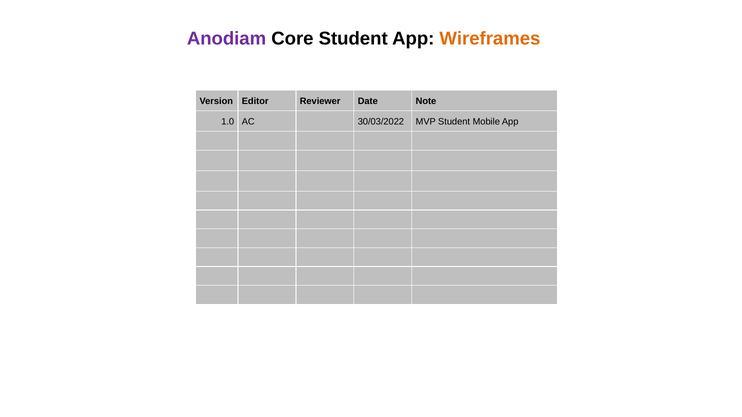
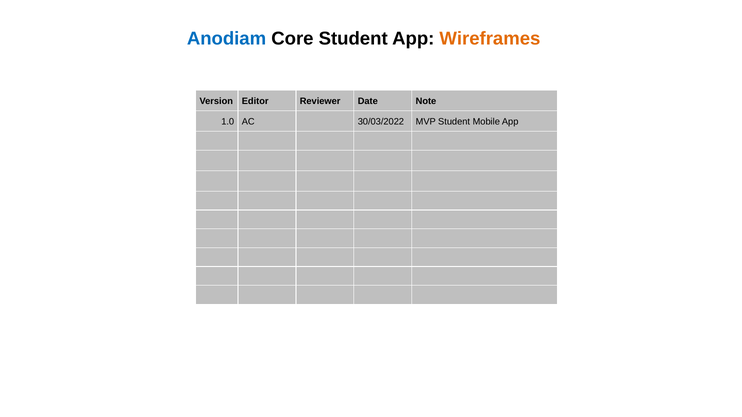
Anodiam colour: purple -> blue
